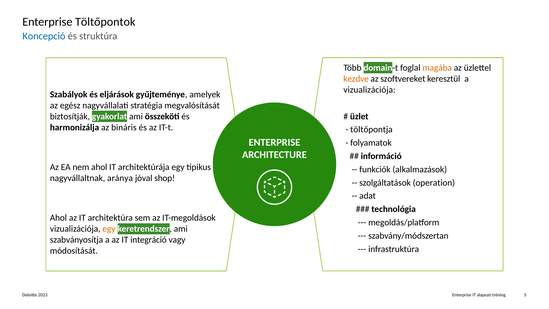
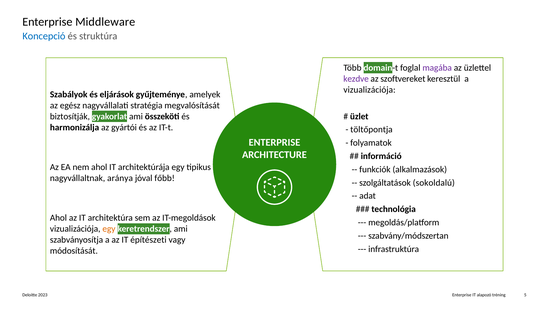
Töltőpontok: Töltőpontok -> Middleware
magába colour: orange -> purple
kezdve colour: orange -> purple
bináris: bináris -> gyártói
shop: shop -> főbb
operation: operation -> sokoldalú
integráció: integráció -> építészeti
